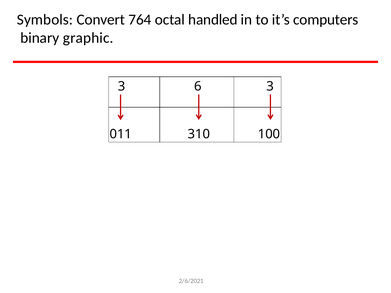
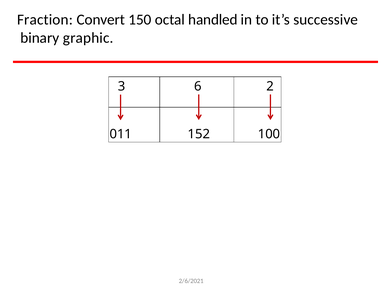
Symbols: Symbols -> Fraction
764: 764 -> 150
computers: computers -> successive
6 3: 3 -> 2
310: 310 -> 152
